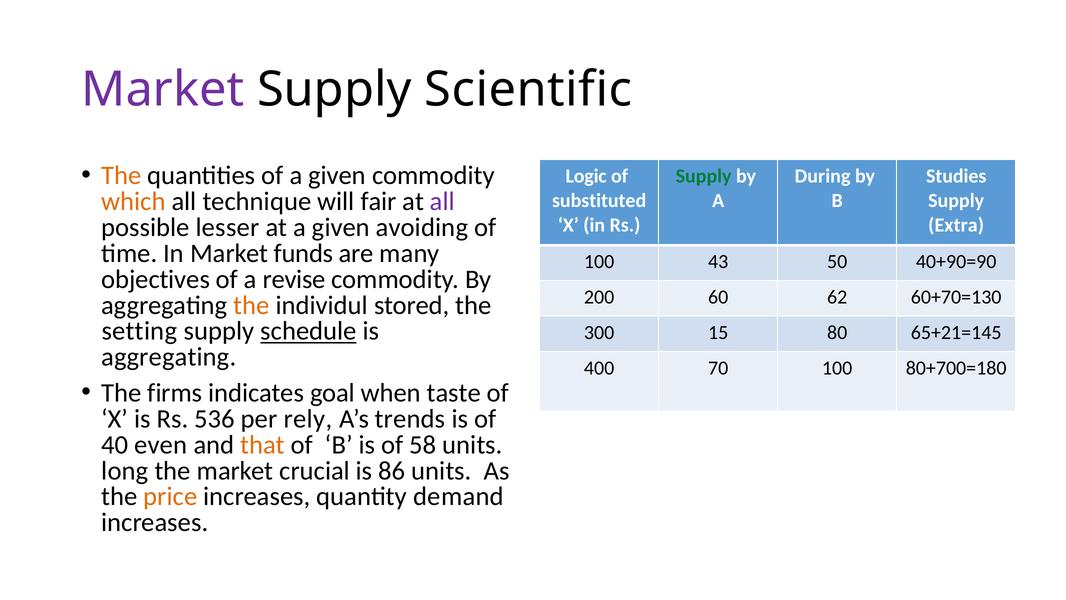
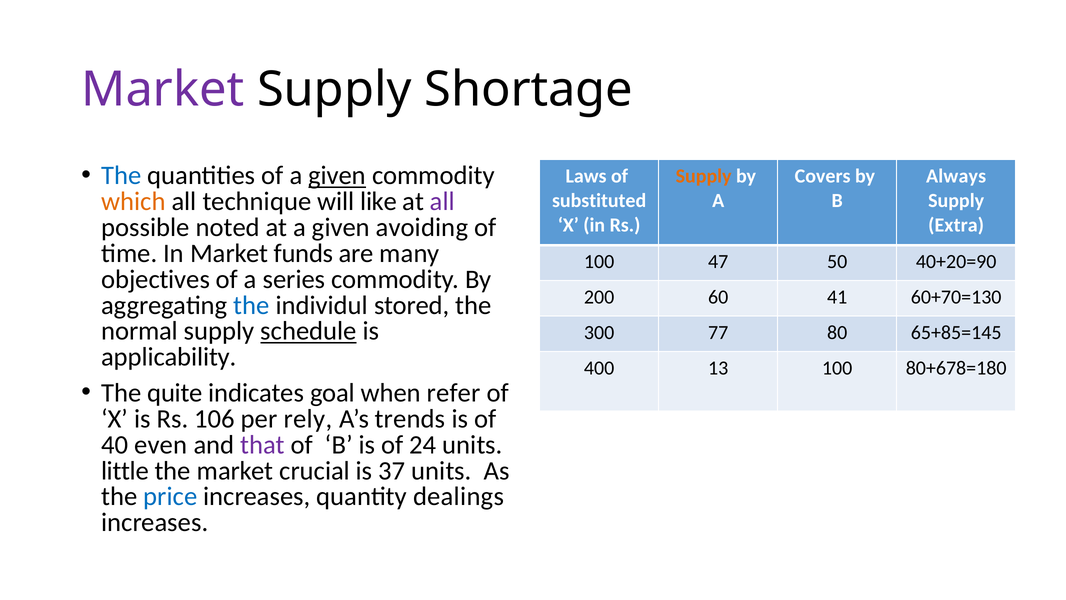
Scientific: Scientific -> Shortage
The at (121, 176) colour: orange -> blue
given at (337, 176) underline: none -> present
Logic: Logic -> Laws
Supply at (704, 176) colour: green -> orange
During: During -> Covers
Studies: Studies -> Always
fair: fair -> like
lesser: lesser -> noted
43: 43 -> 47
40+90=90: 40+90=90 -> 40+20=90
revise: revise -> series
62: 62 -> 41
the at (251, 305) colour: orange -> blue
setting: setting -> normal
15: 15 -> 77
65+21=145: 65+21=145 -> 65+85=145
aggregating at (169, 357): aggregating -> applicability
70: 70 -> 13
80+700=180: 80+700=180 -> 80+678=180
firms: firms -> quite
taste: taste -> refer
536: 536 -> 106
that colour: orange -> purple
58: 58 -> 24
long: long -> little
86: 86 -> 37
price colour: orange -> blue
demand: demand -> dealings
